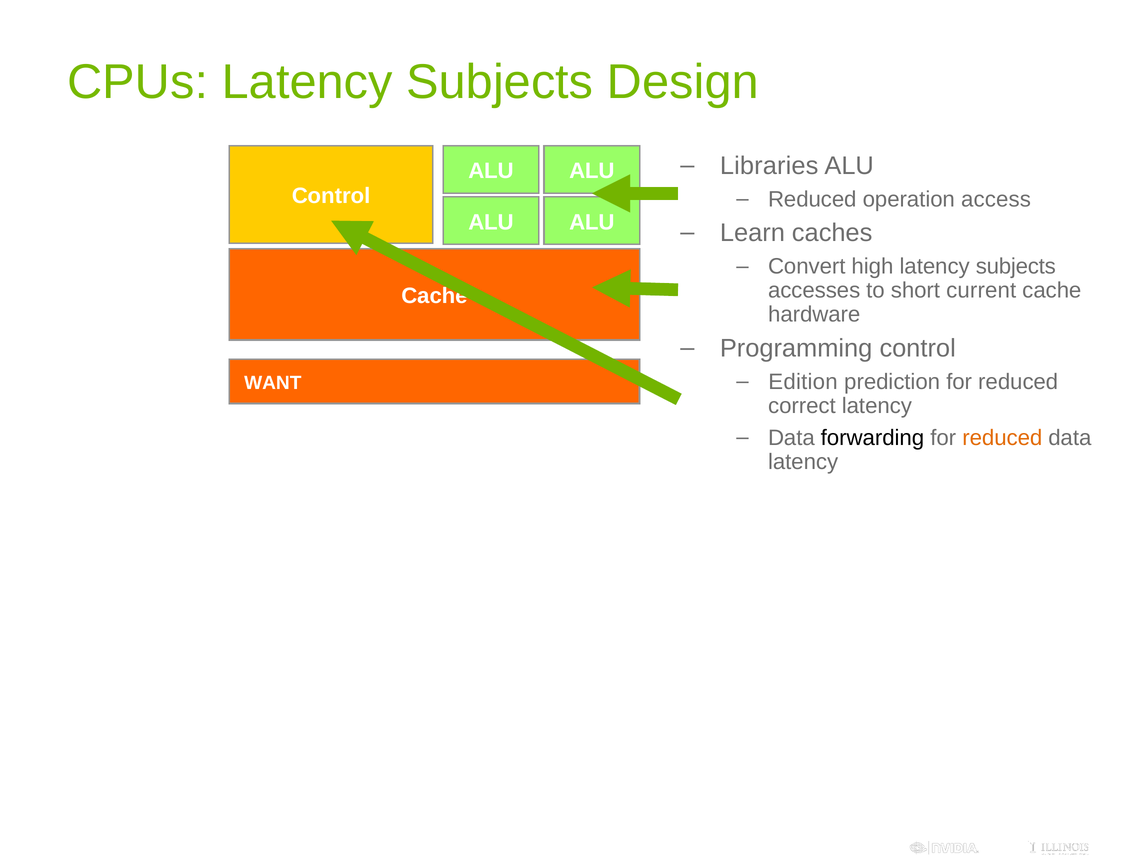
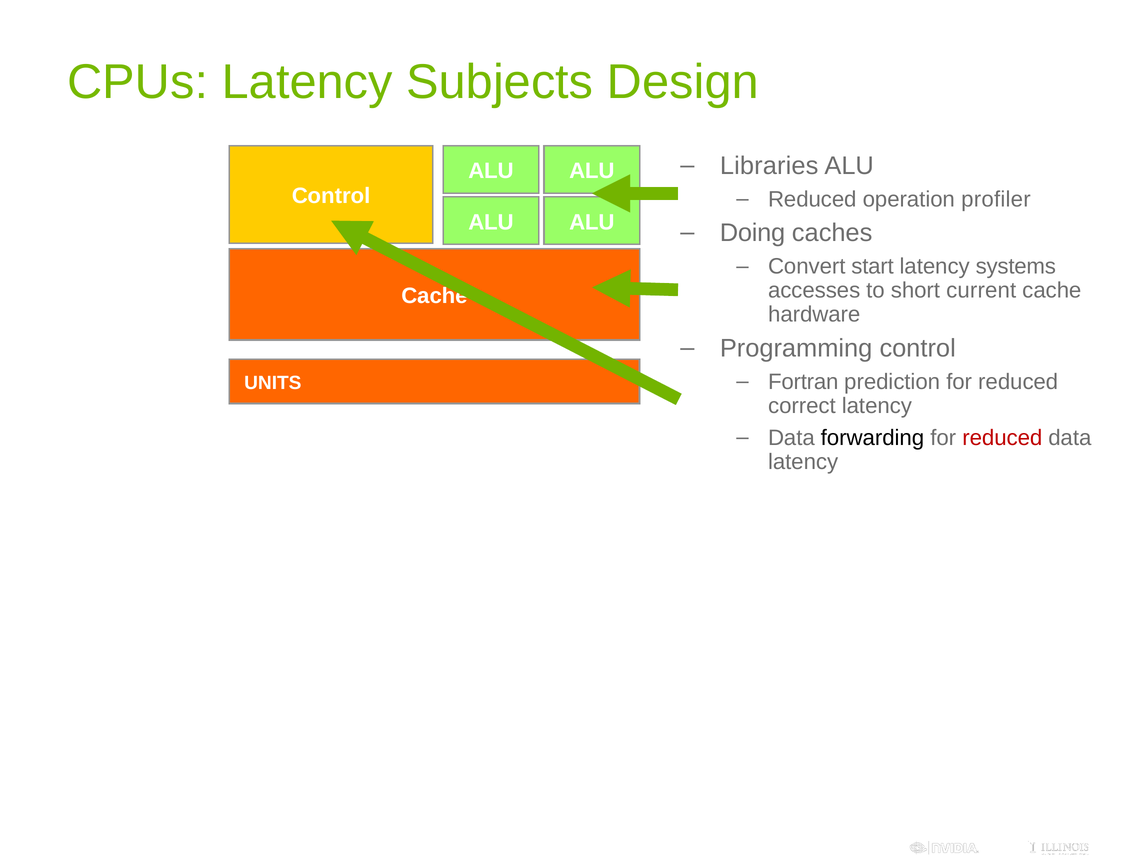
access: access -> profiler
Learn: Learn -> Doing
high: high -> start
subjects at (1016, 266): subjects -> systems
Edition: Edition -> Fortran
WANT: WANT -> UNITS
reduced at (1002, 438) colour: orange -> red
